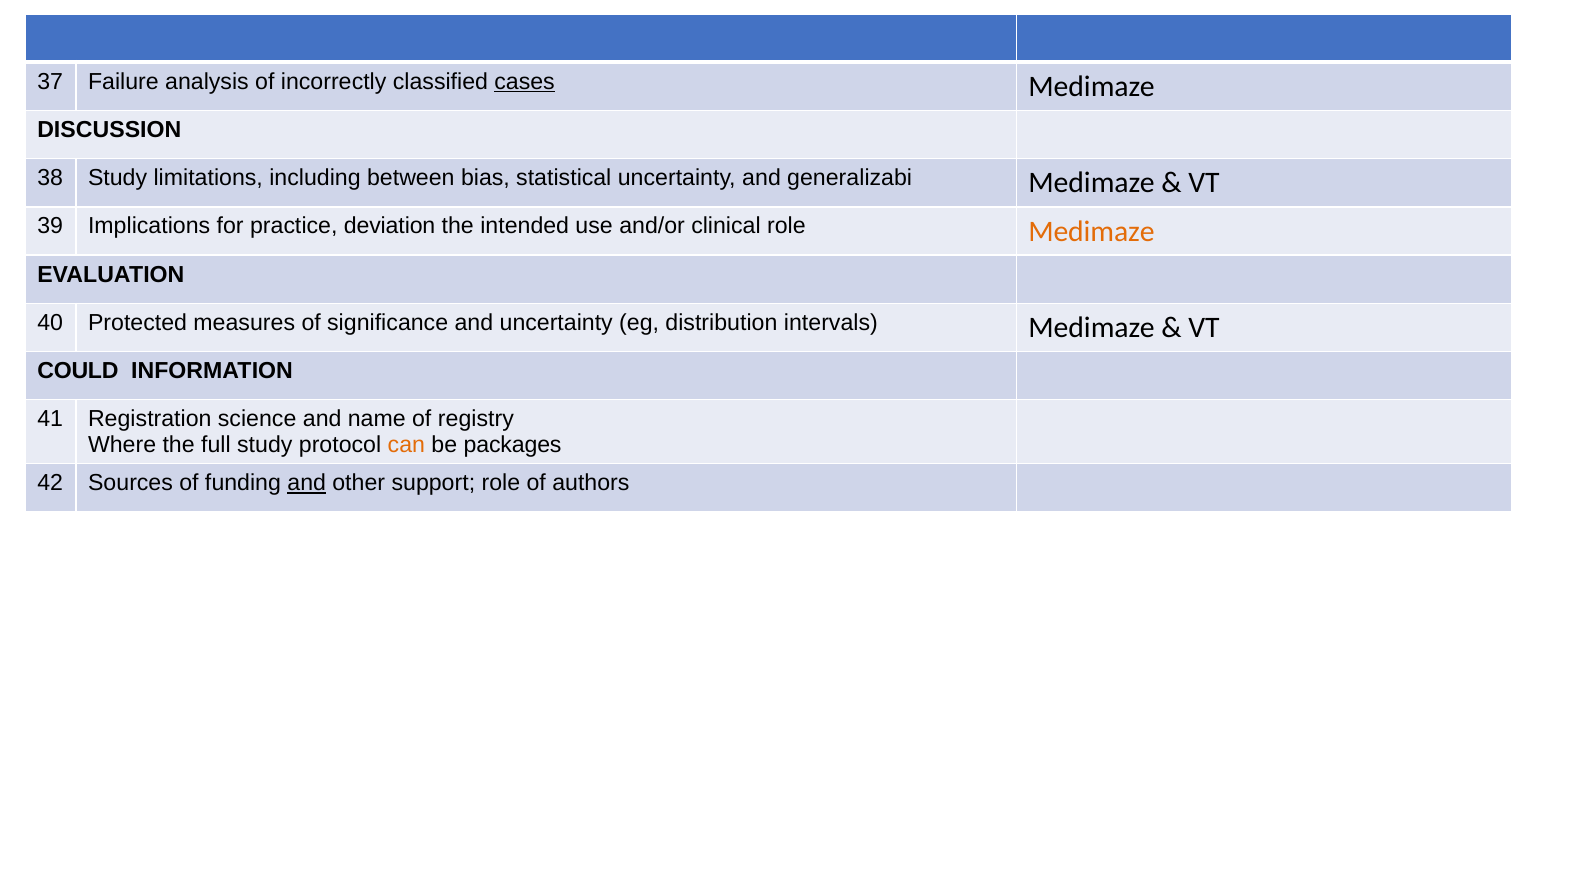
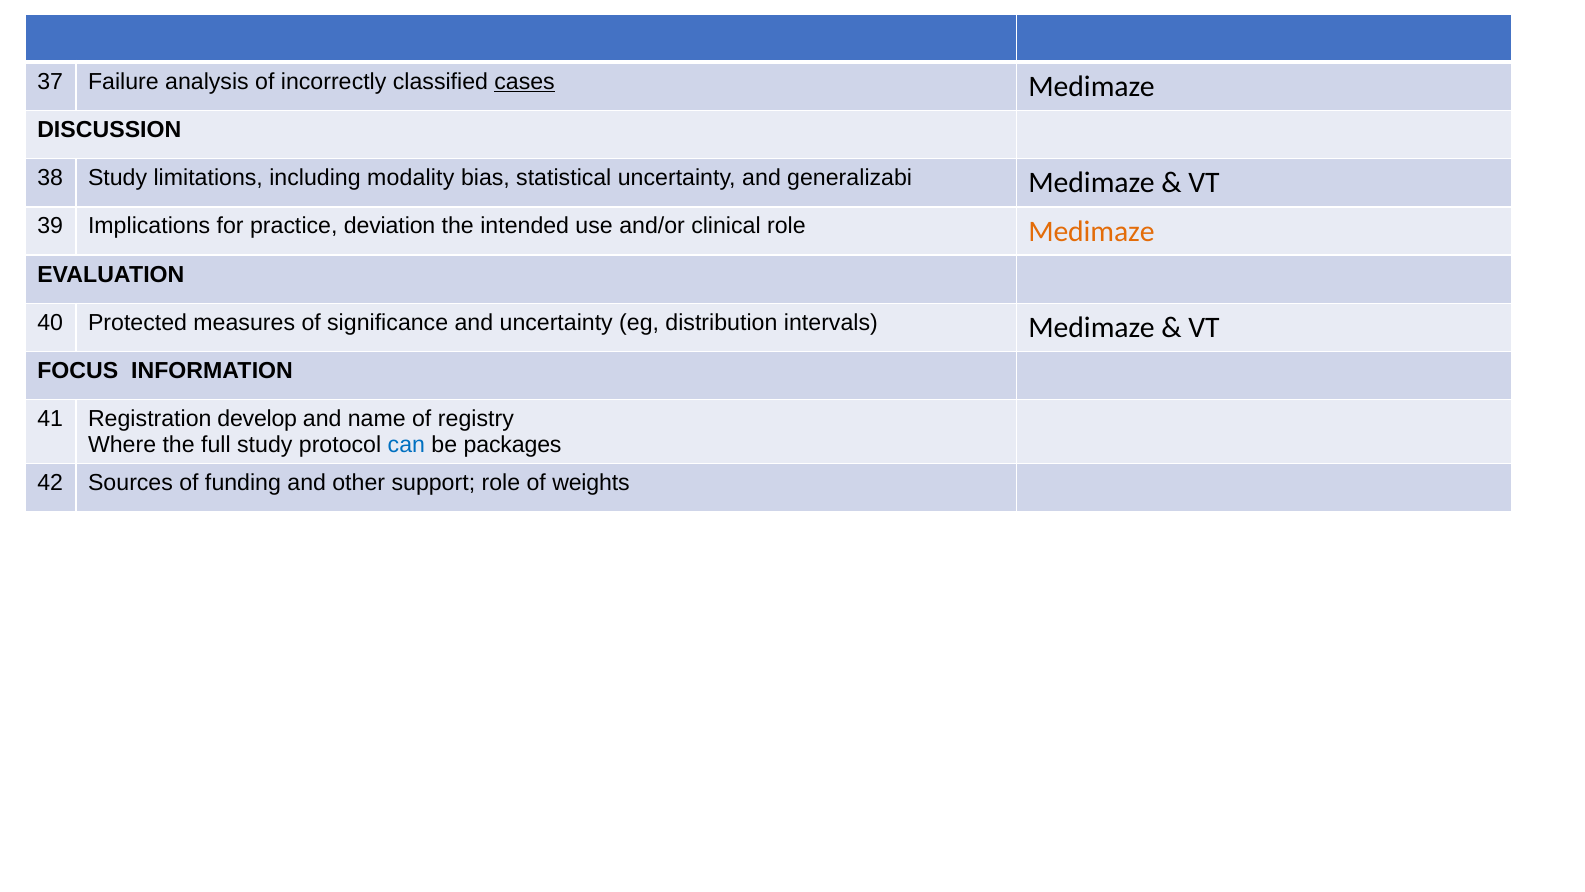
between: between -> modality
COULD: COULD -> FOCUS
science: science -> develop
can colour: orange -> blue
and at (307, 483) underline: present -> none
authors: authors -> weights
